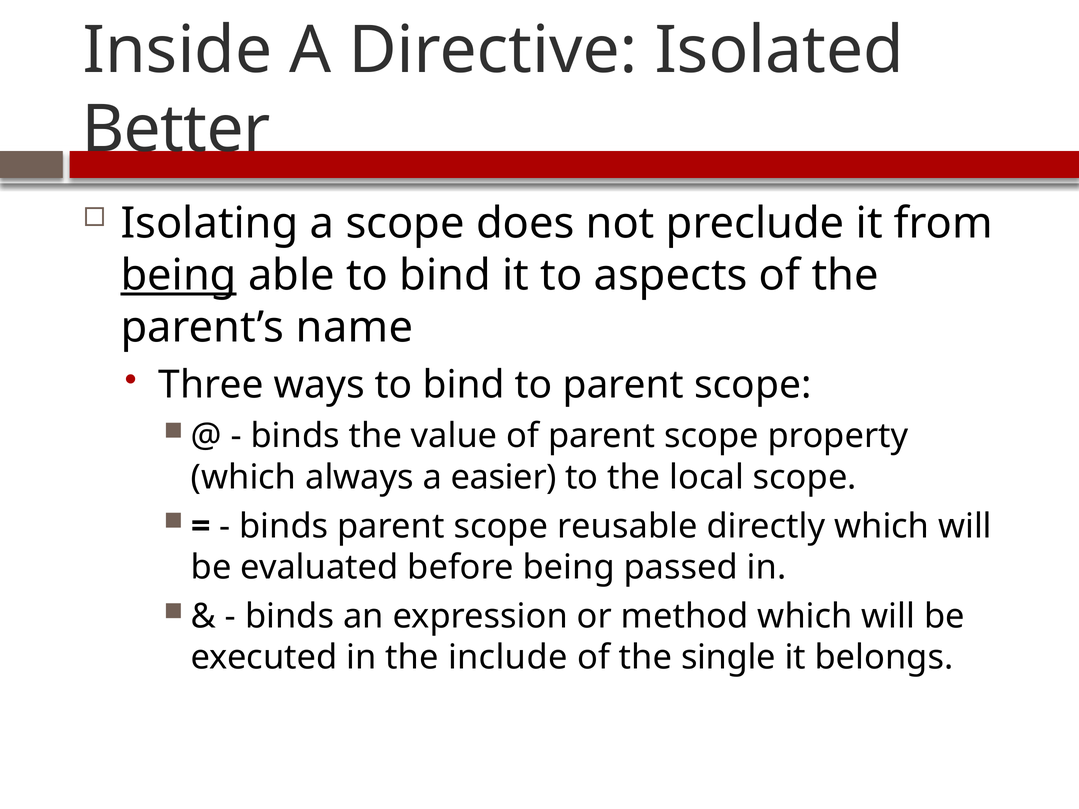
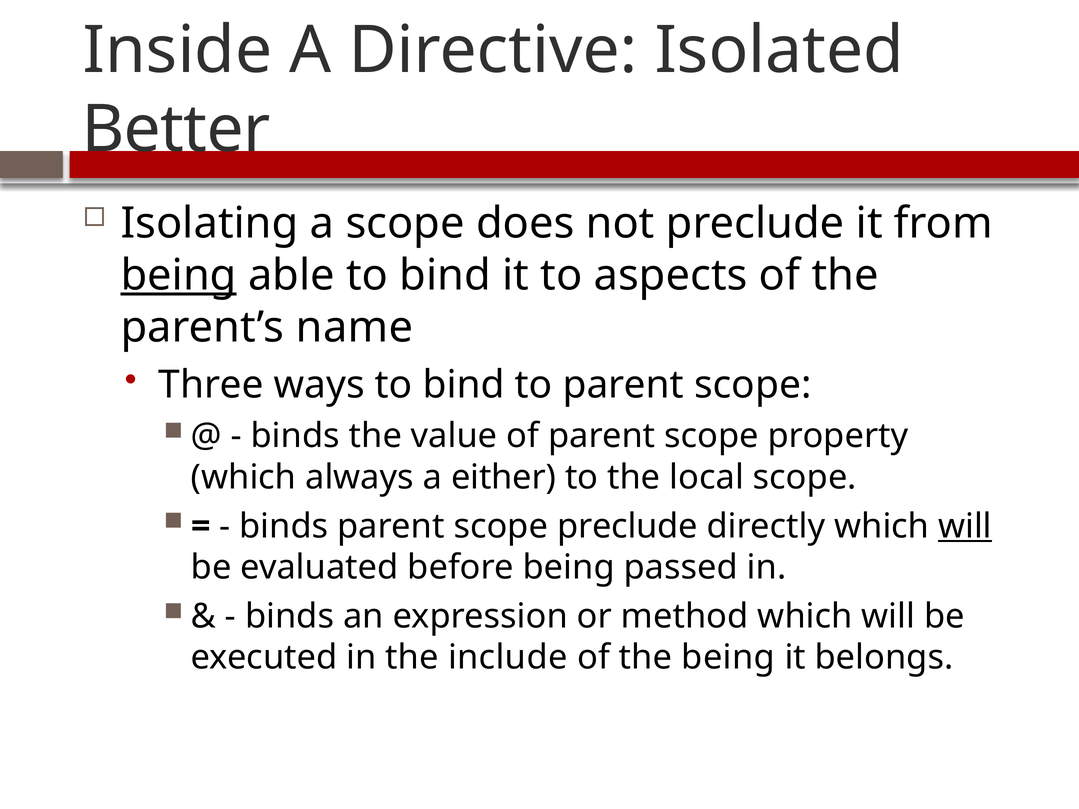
easier: easier -> either
scope reusable: reusable -> preclude
will at (965, 526) underline: none -> present
the single: single -> being
